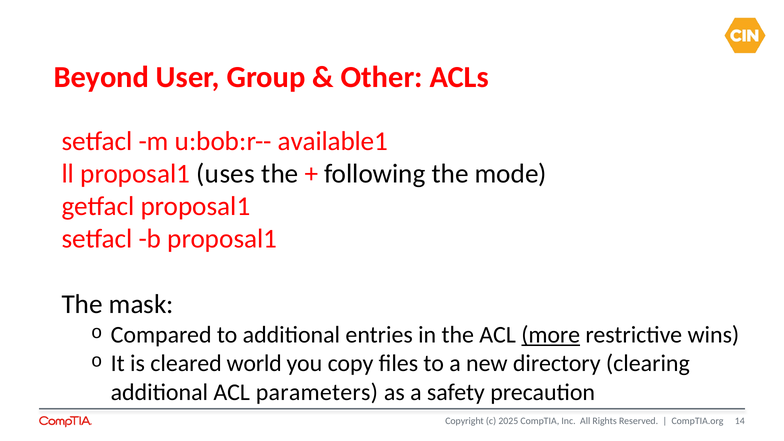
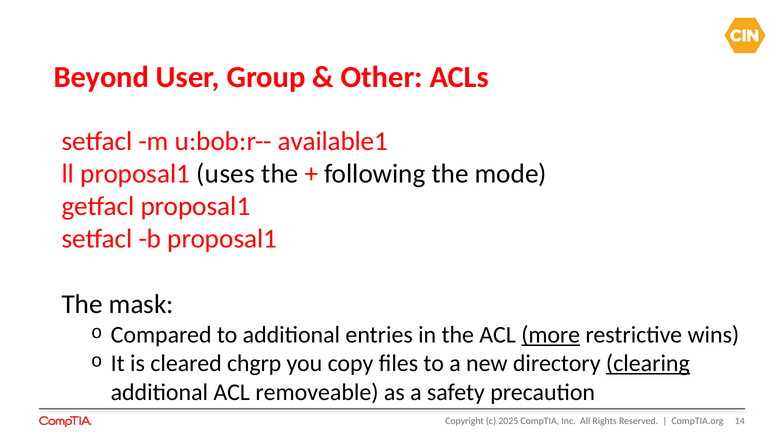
world: world -> chgrp
clearing underline: none -> present
parameters: parameters -> removeable
